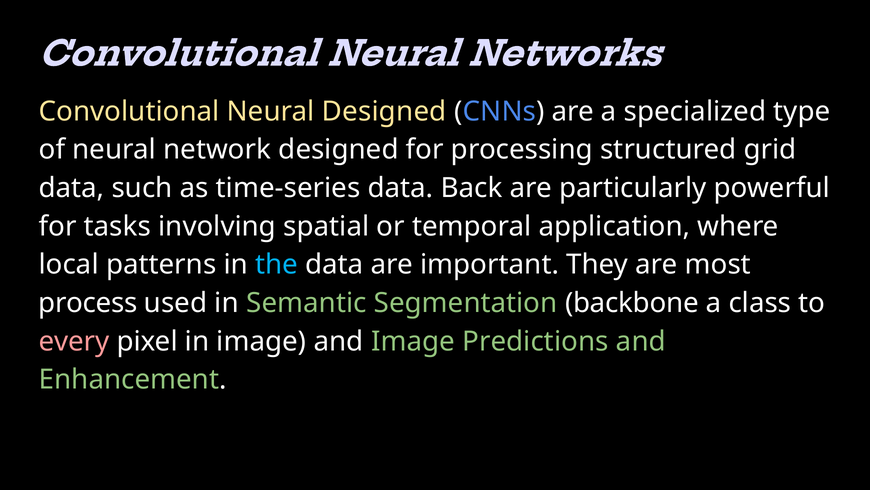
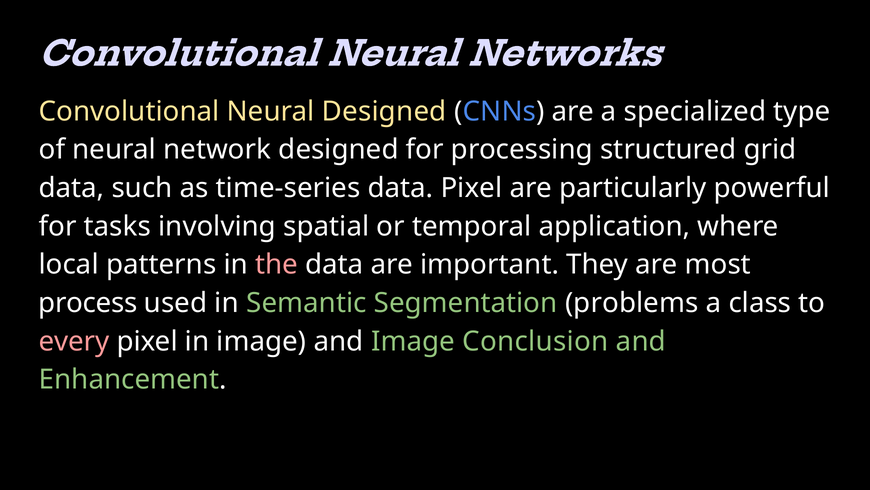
data Back: Back -> Pixel
the colour: light blue -> pink
backbone: backbone -> problems
Predictions: Predictions -> Conclusion
